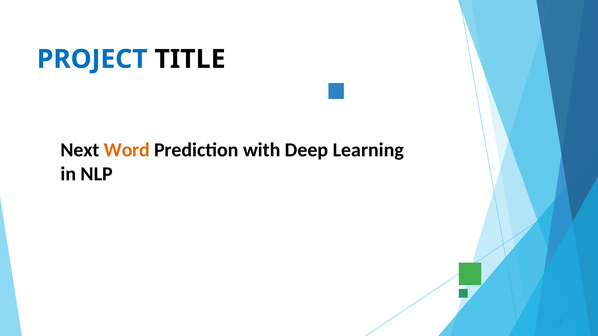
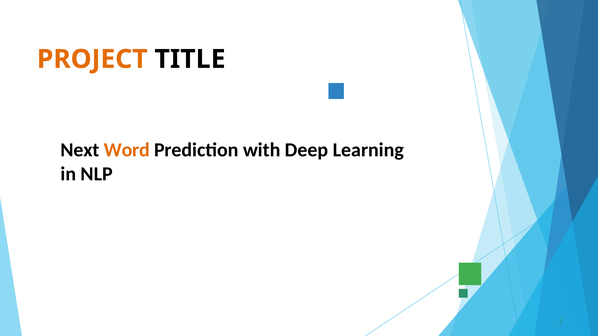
PROJECT colour: blue -> orange
